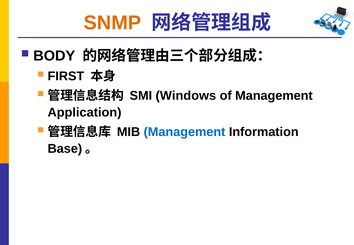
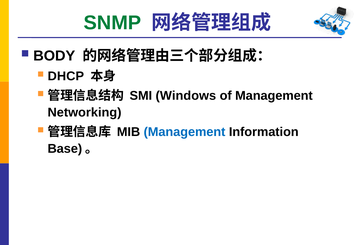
SNMP colour: orange -> green
FIRST: FIRST -> DHCP
Application: Application -> Networking
